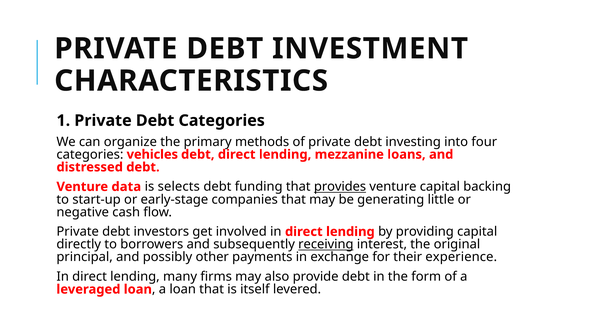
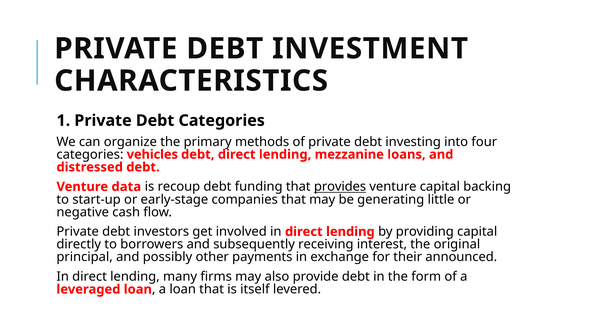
selects: selects -> recoup
receiving underline: present -> none
experience: experience -> announced
